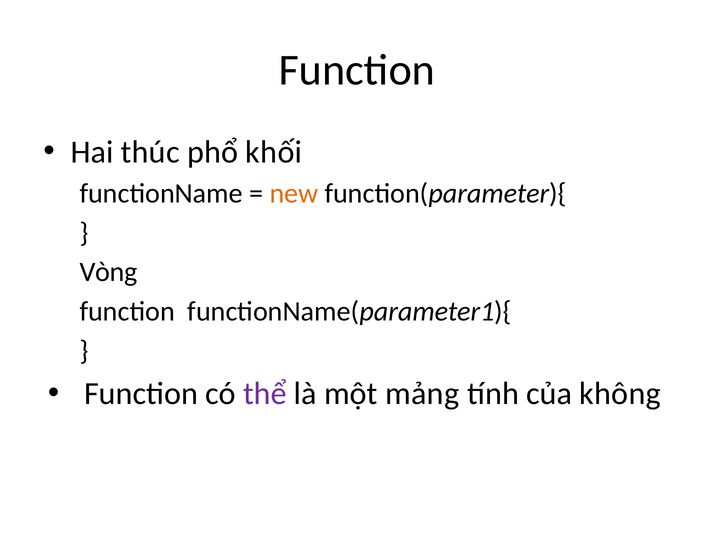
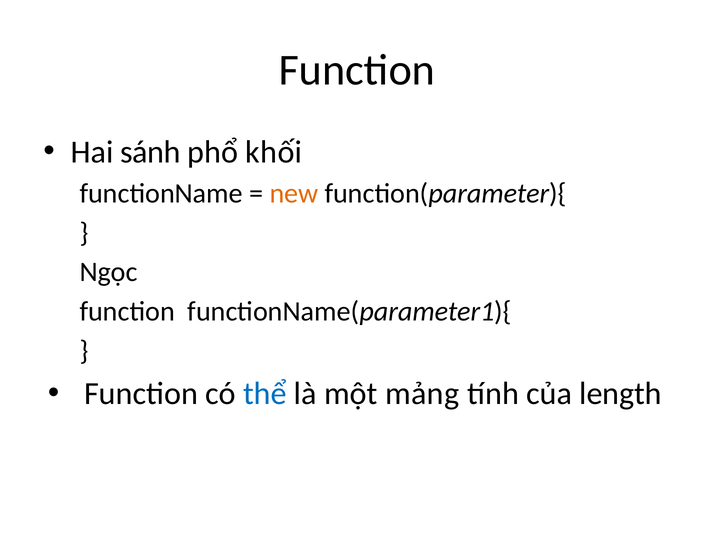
thúc: thúc -> sánh
Vòng: Vòng -> Ngọc
thể colour: purple -> blue
không: không -> length
